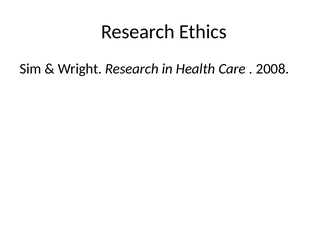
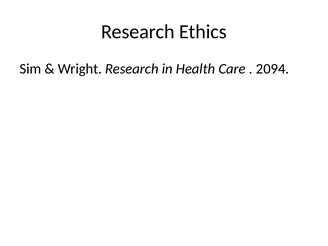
2008: 2008 -> 2094
